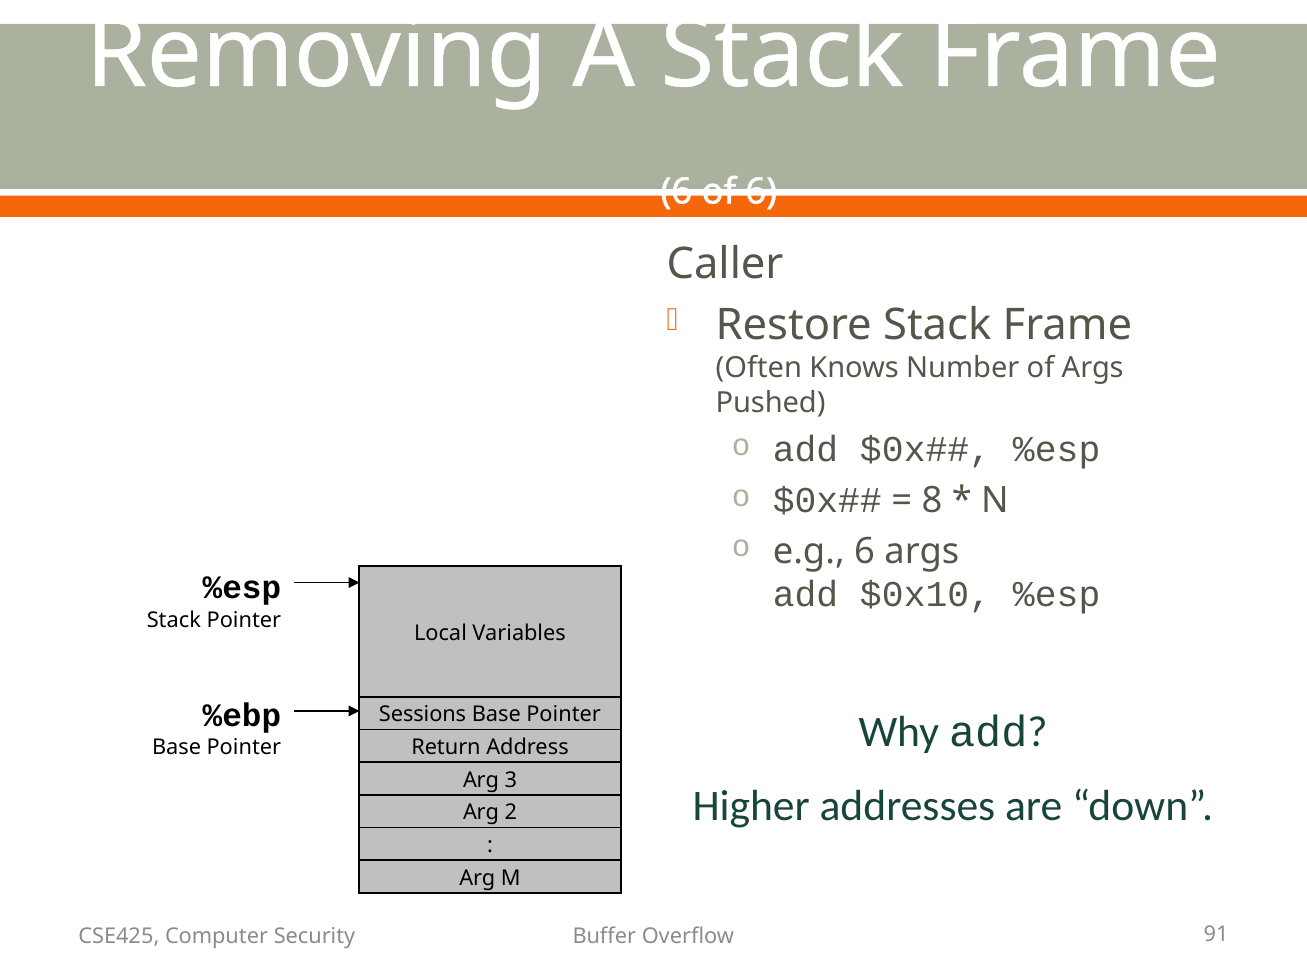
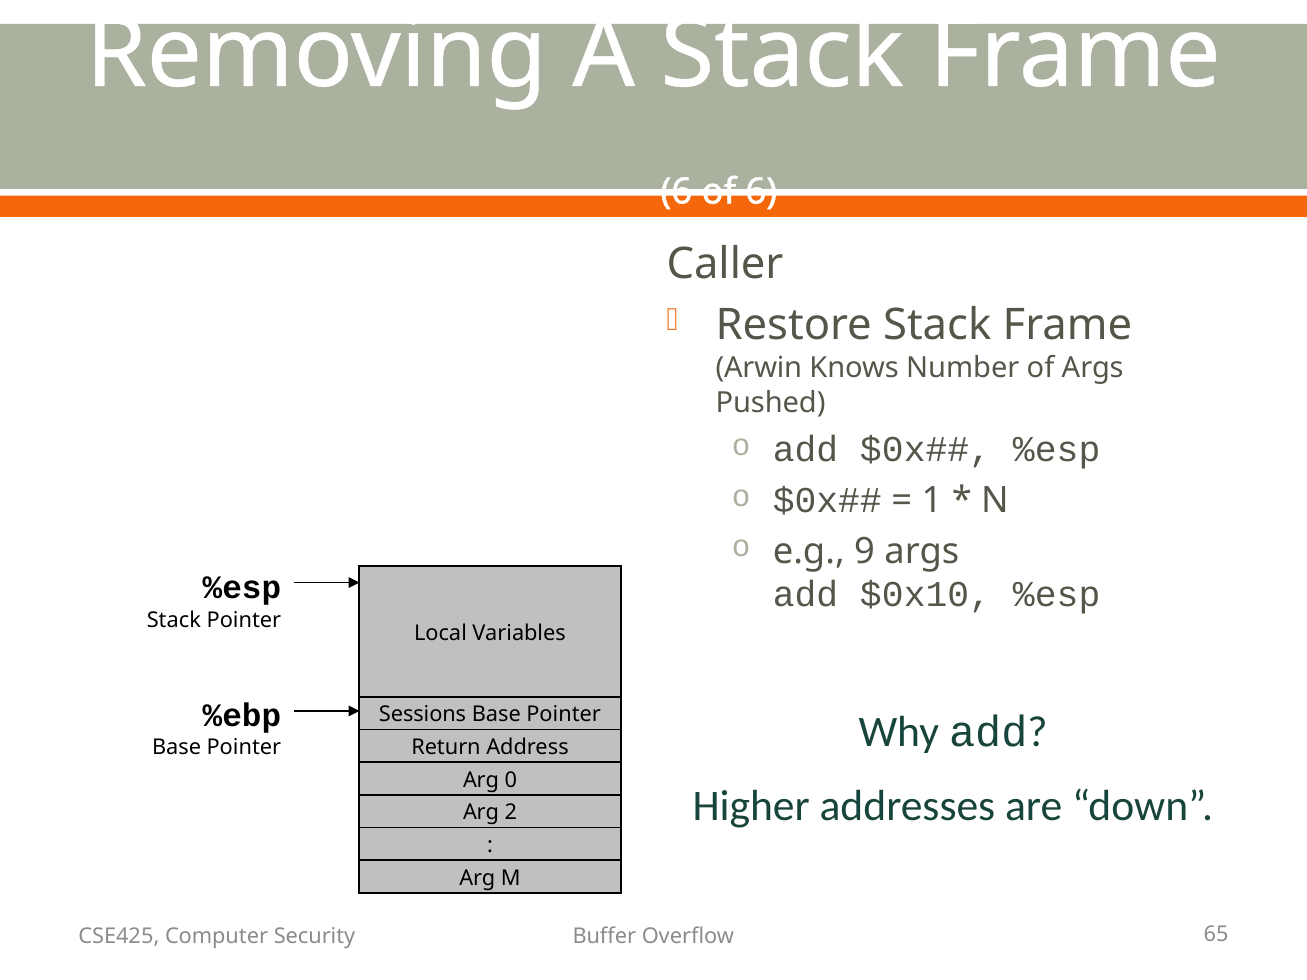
Often: Often -> Arwin
8: 8 -> 1
e.g 6: 6 -> 9
3: 3 -> 0
91: 91 -> 65
